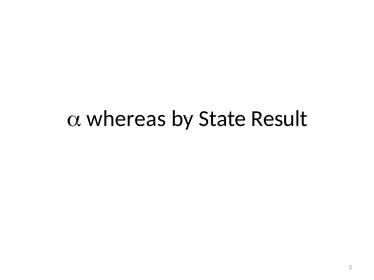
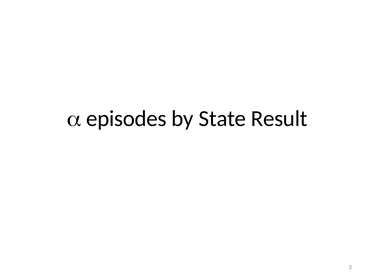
whereas: whereas -> episodes
